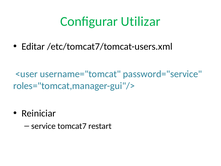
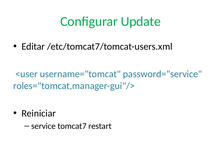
Utilizar: Utilizar -> Update
